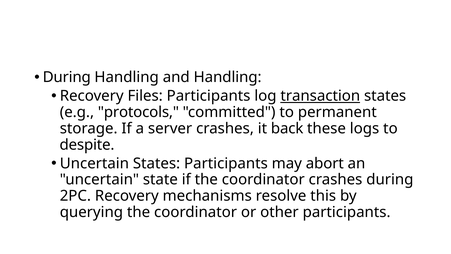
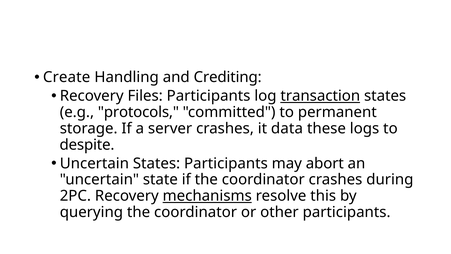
During at (67, 77): During -> Create
and Handling: Handling -> Crediting
back: back -> data
mechanisms underline: none -> present
